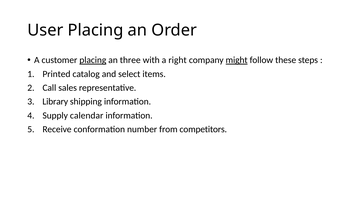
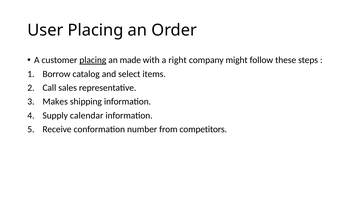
three: three -> made
might underline: present -> none
Printed: Printed -> Borrow
Library: Library -> Makes
